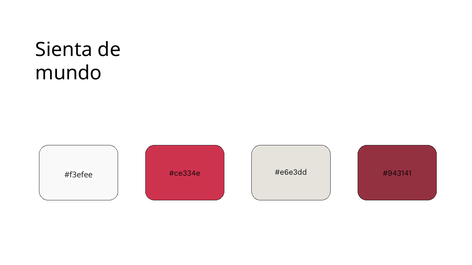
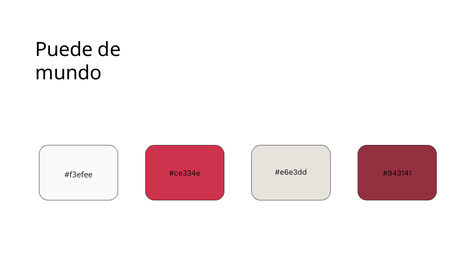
Sienta: Sienta -> Puede
